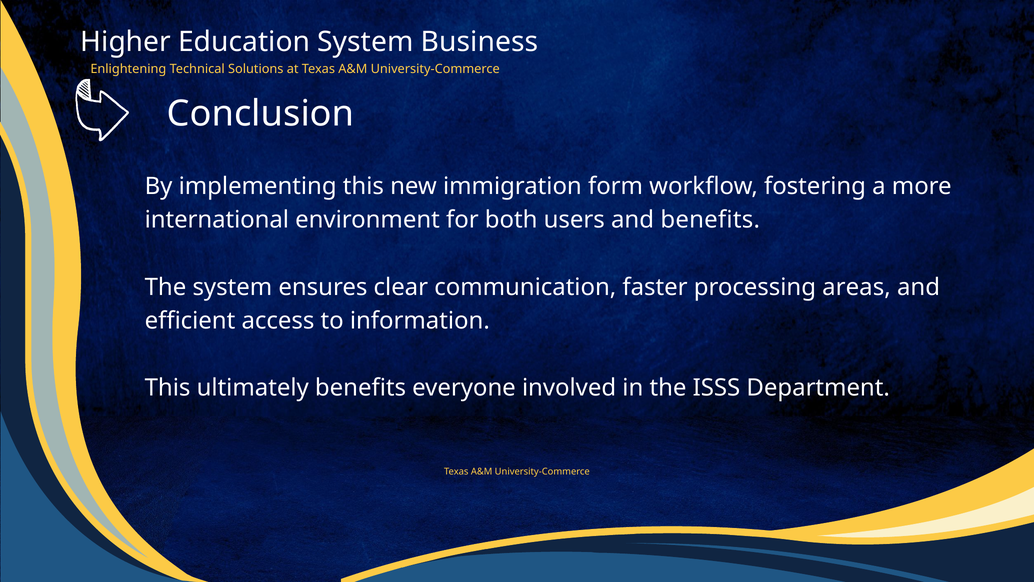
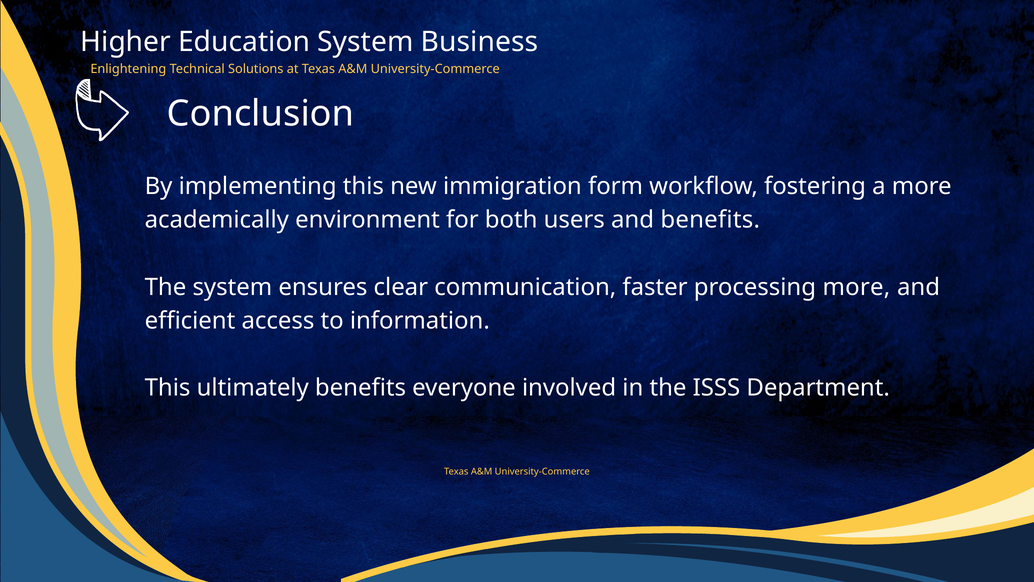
international: international -> academically
processing areas: areas -> more
